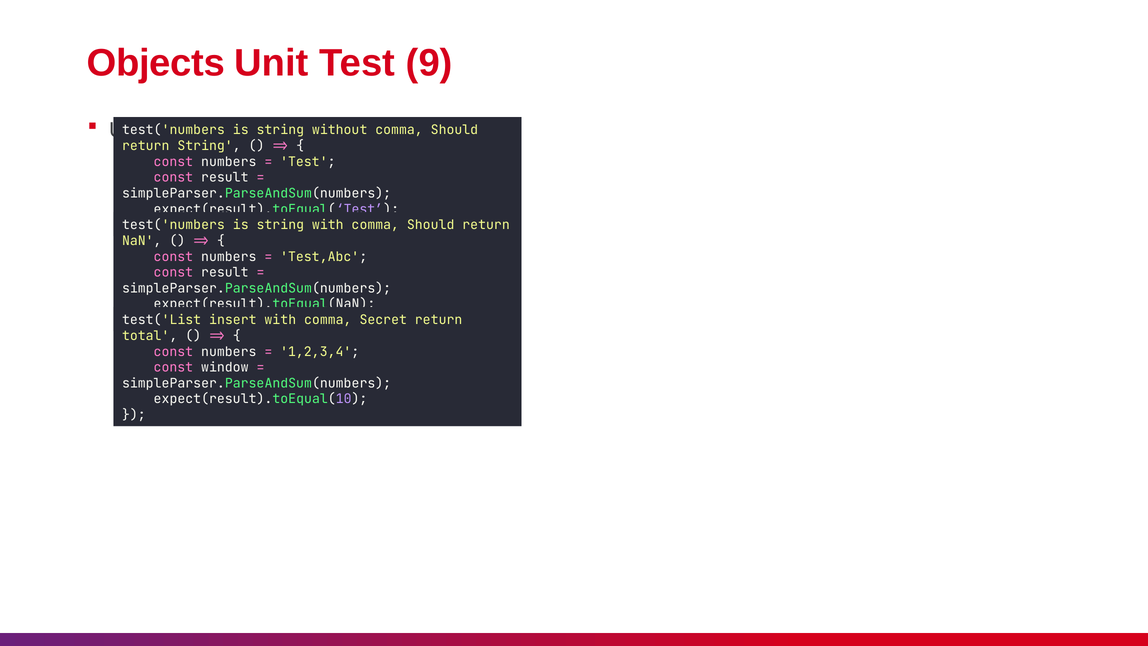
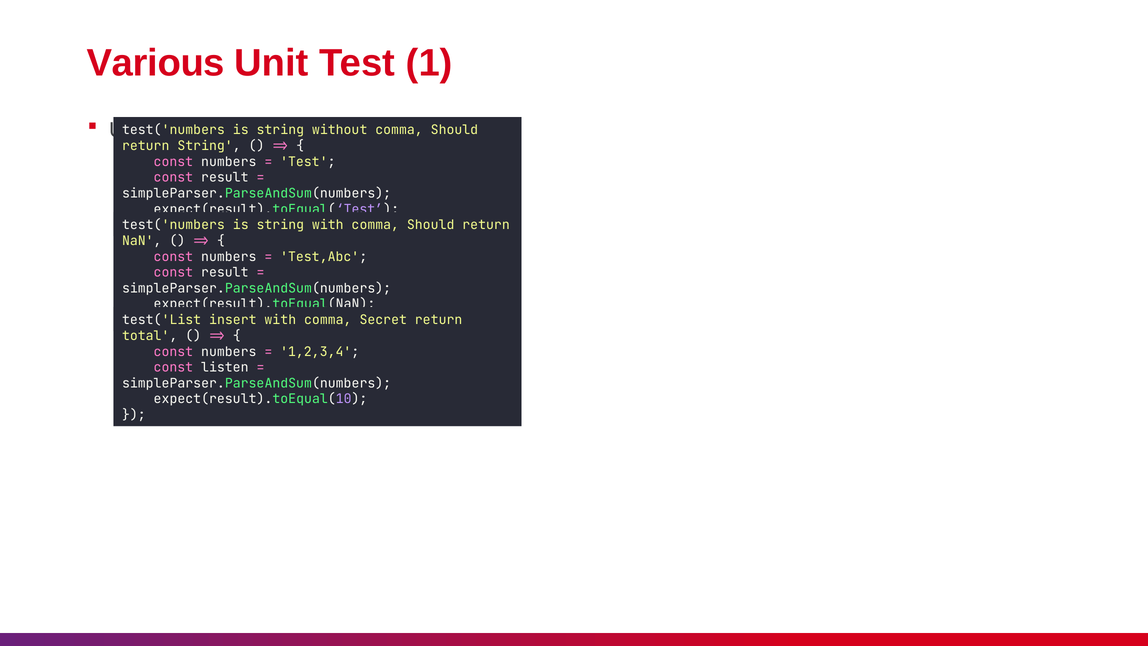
Objects: Objects -> Various
9: 9 -> 1
window: window -> listen
